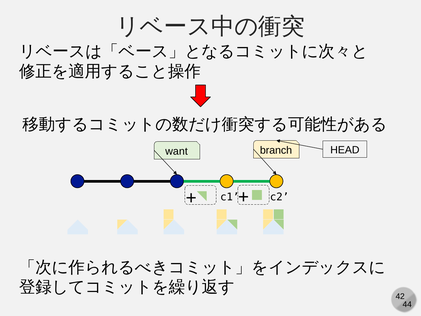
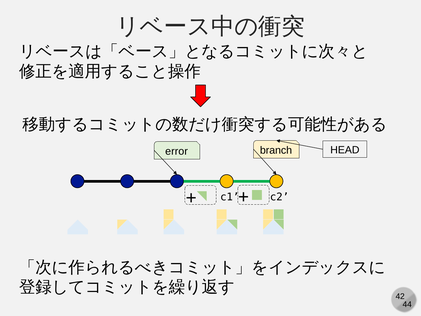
want: want -> error
